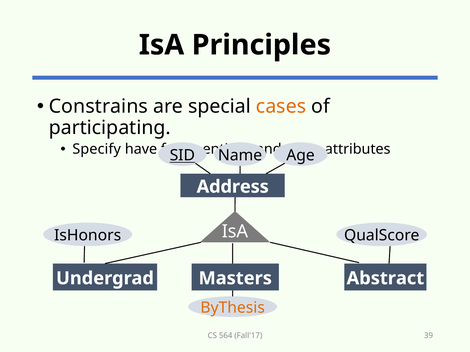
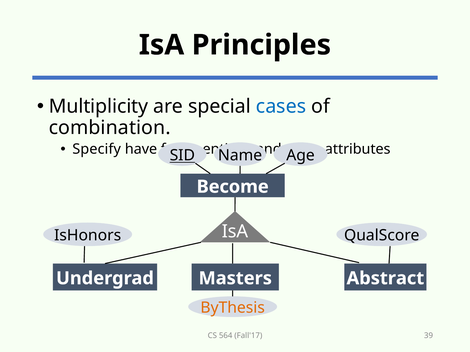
Constrains: Constrains -> Multiplicity
cases colour: orange -> blue
participating: participating -> combination
Address: Address -> Become
